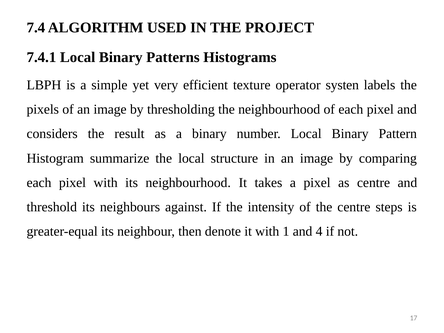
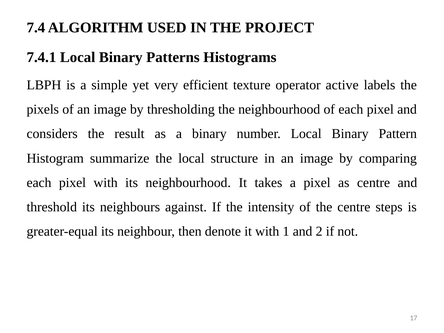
systen: systen -> active
4: 4 -> 2
